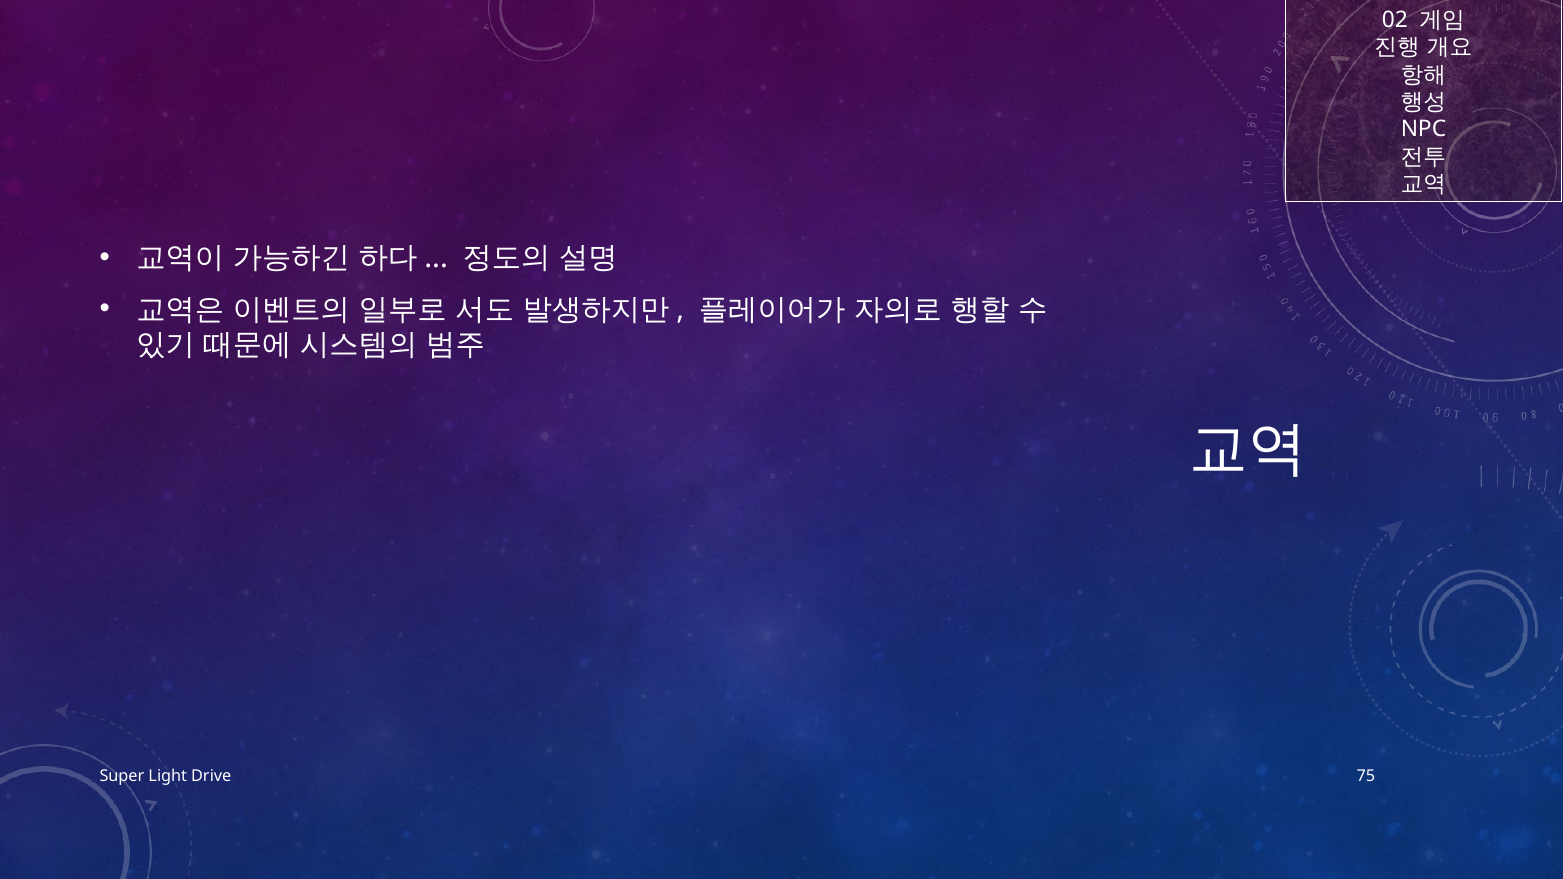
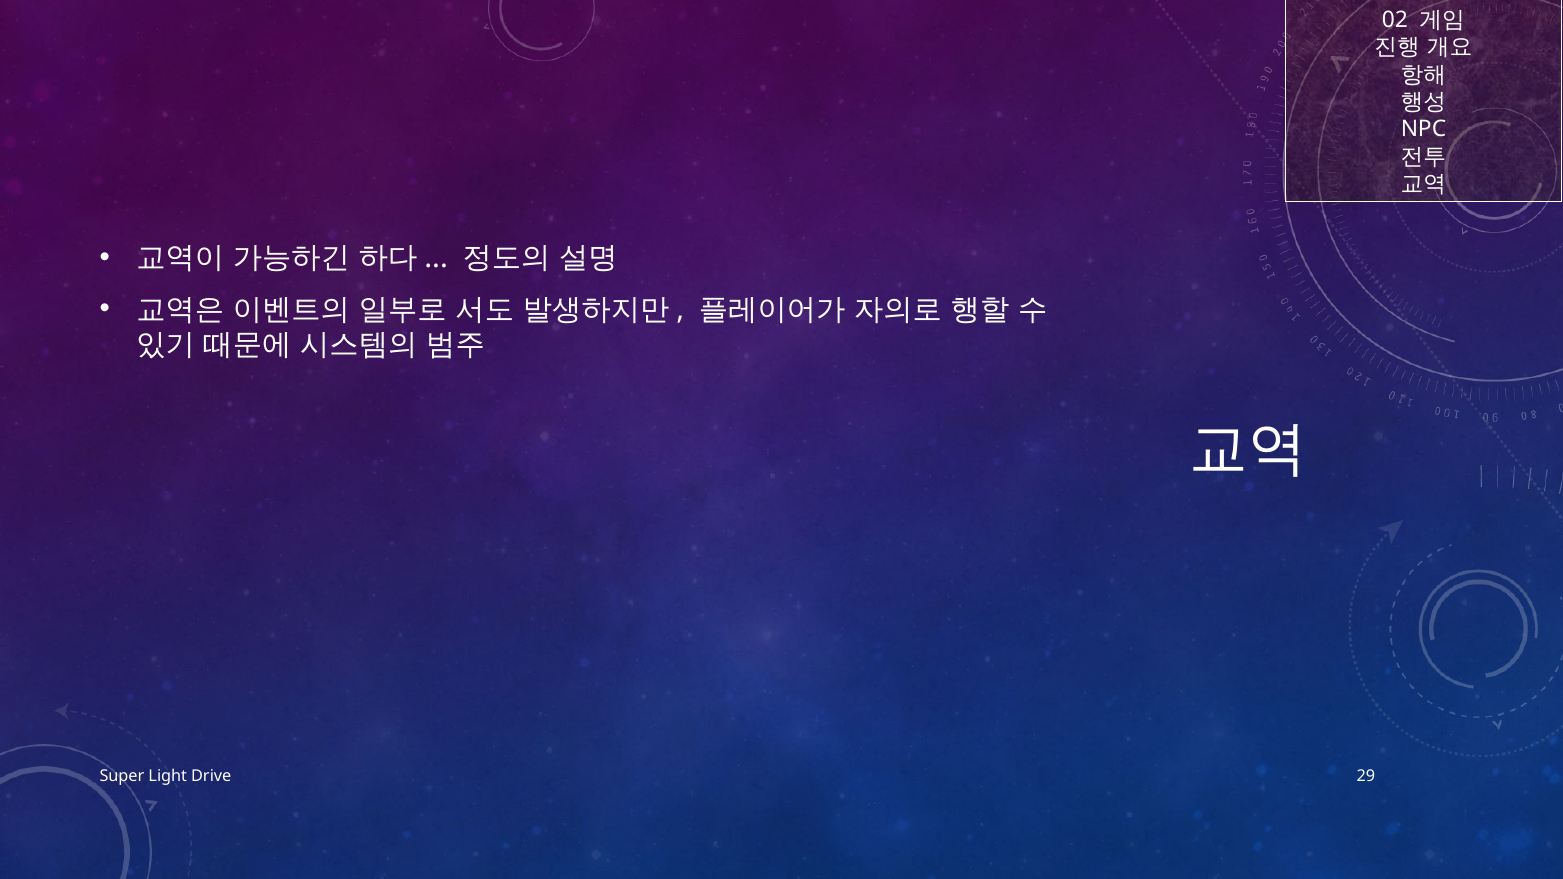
75: 75 -> 29
